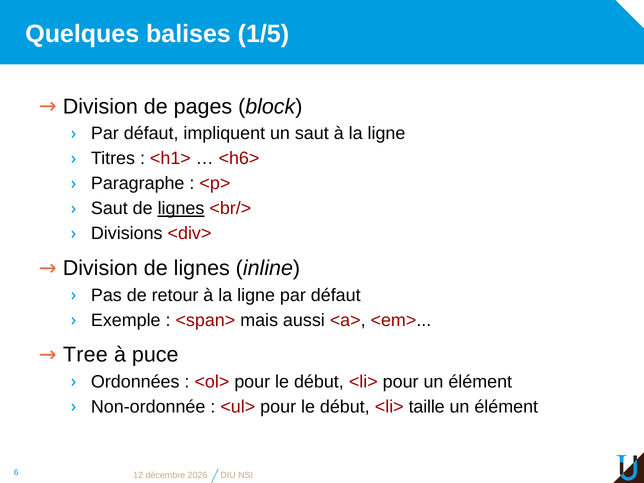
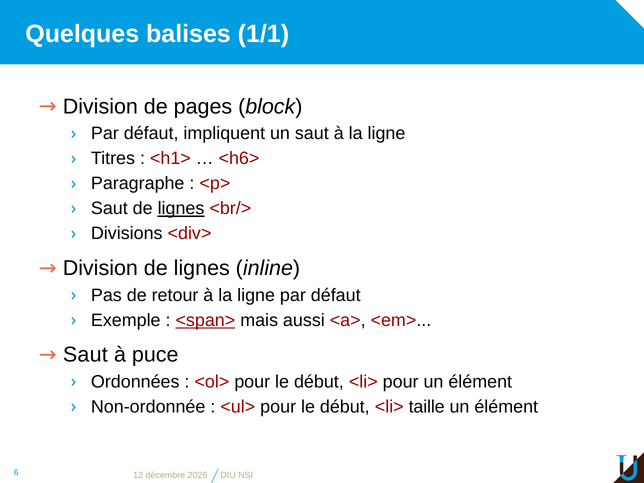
1/5: 1/5 -> 1/1
<span> underline: none -> present
Tree at (85, 355): Tree -> Saut
